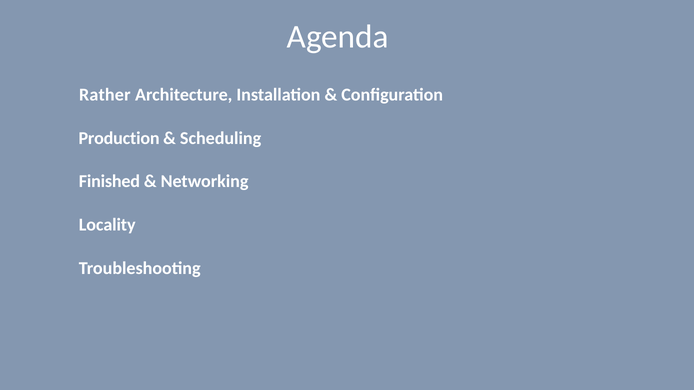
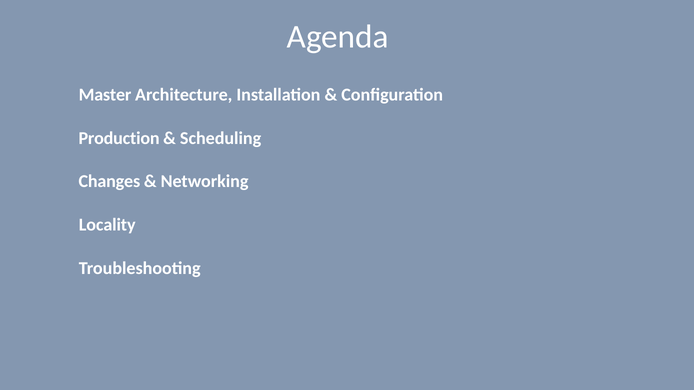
Rather: Rather -> Master
Finished: Finished -> Changes
